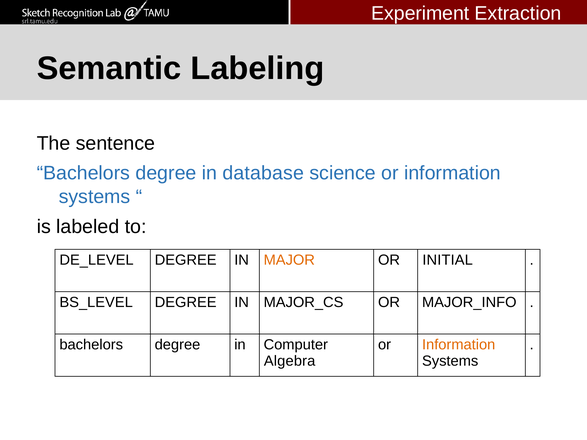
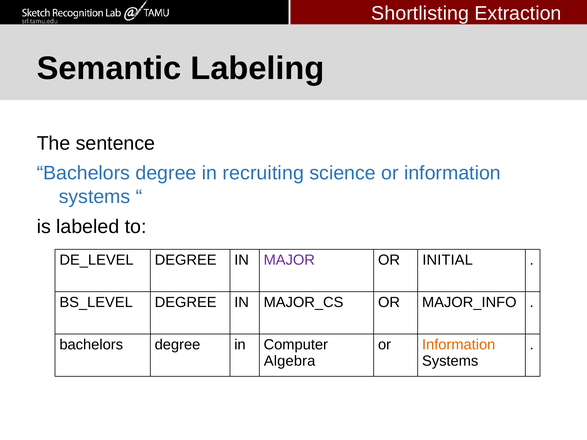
Experiment: Experiment -> Shortlisting
database: database -> recruiting
MAJOR colour: orange -> purple
